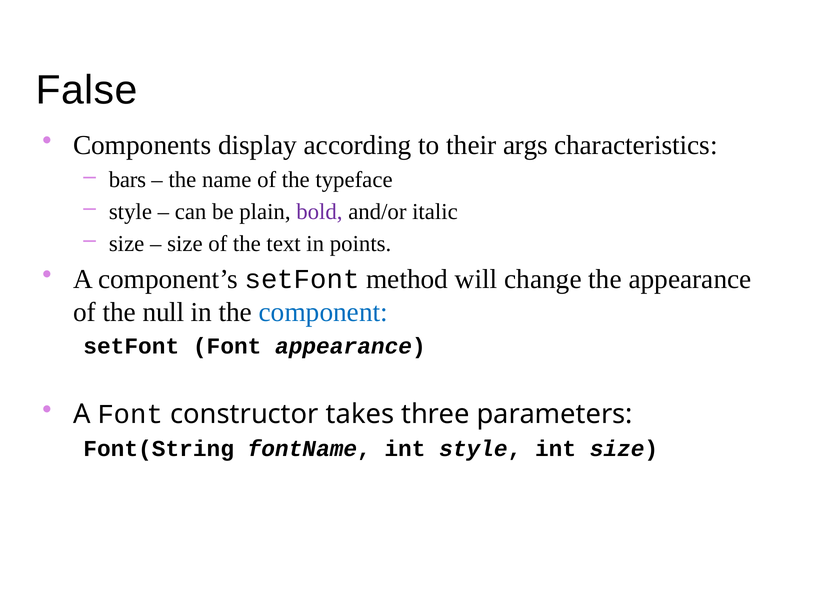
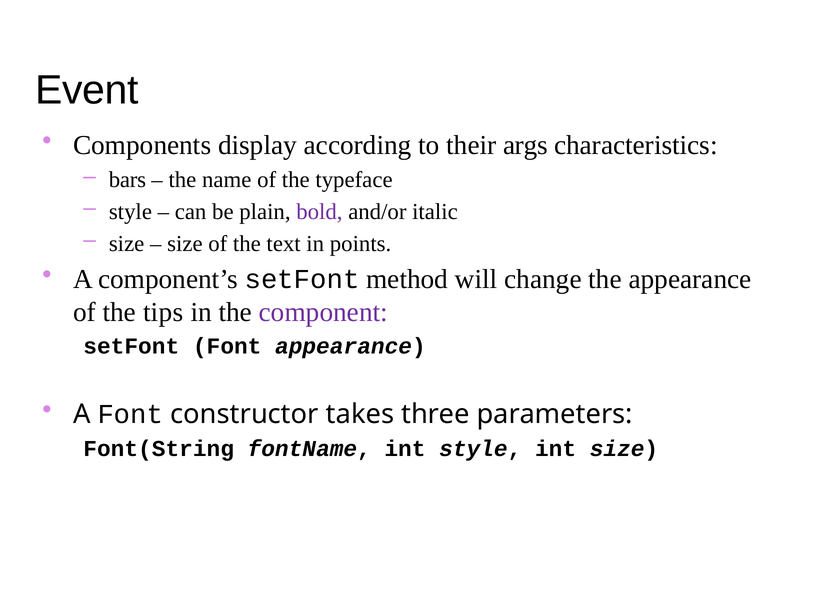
False: False -> Event
null: null -> tips
component colour: blue -> purple
